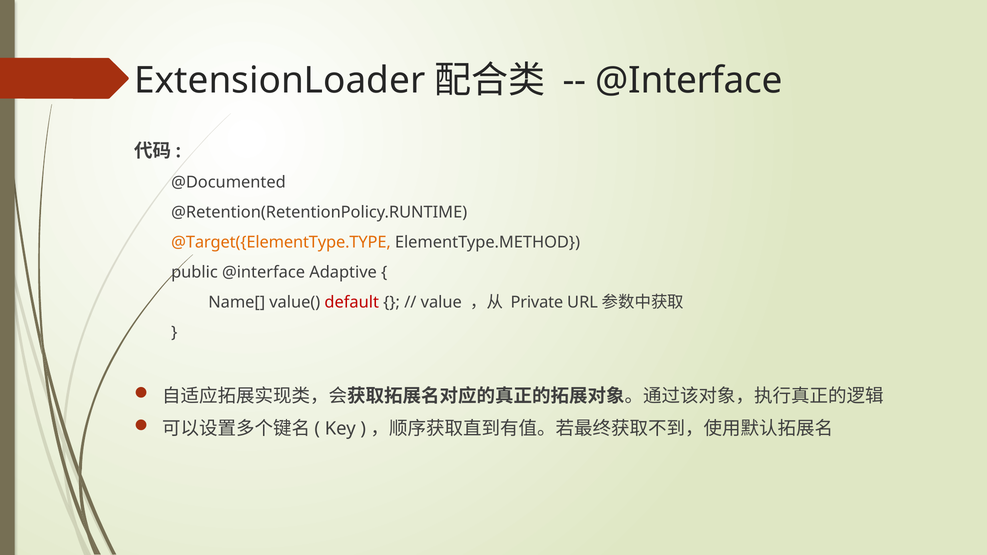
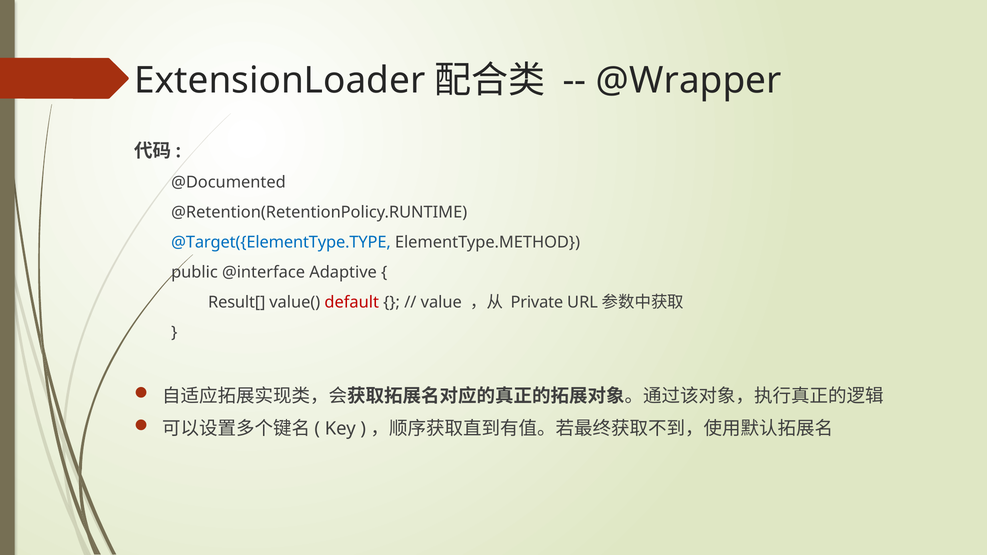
@Interface at (689, 81): @Interface -> @Wrapper
@Target({ElementType.TYPE colour: orange -> blue
Name[: Name[ -> Result[
